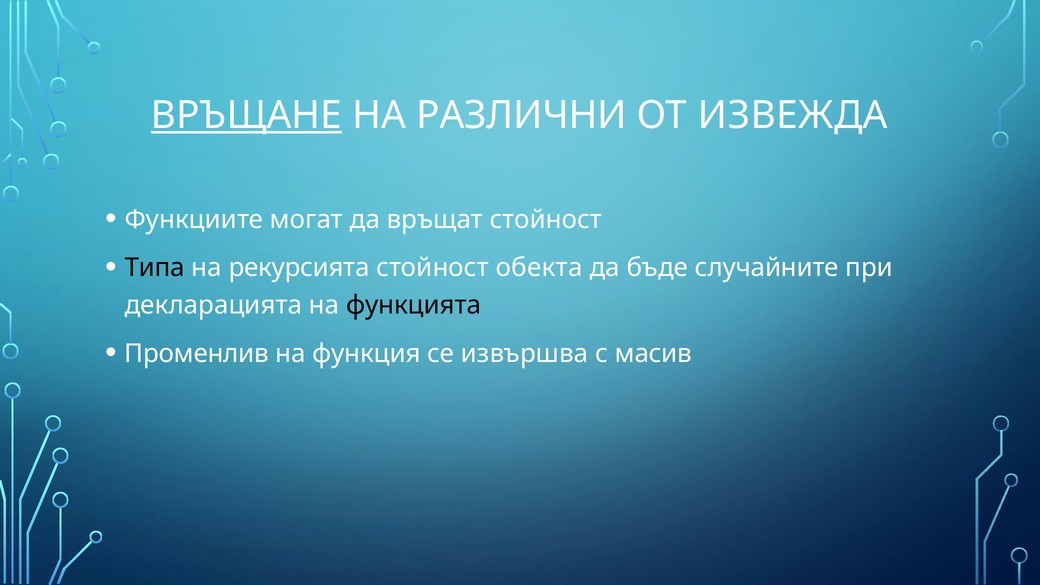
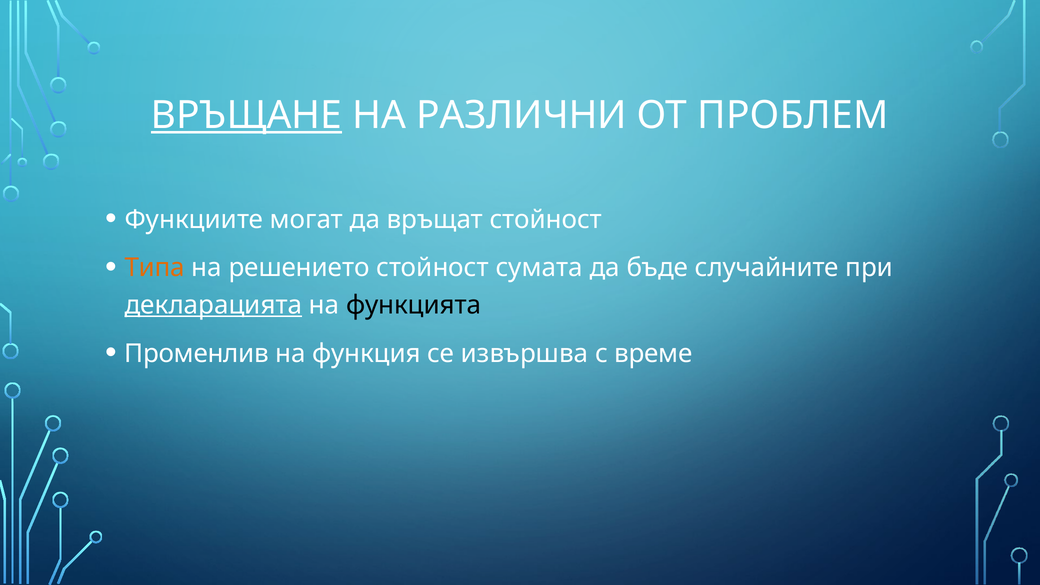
ИЗВЕЖДА: ИЗВЕЖДА -> ПРОБЛЕМ
Типа colour: black -> orange
рекурсията: рекурсията -> решението
обекта: обекта -> сумата
декларацията underline: none -> present
масив: масив -> време
